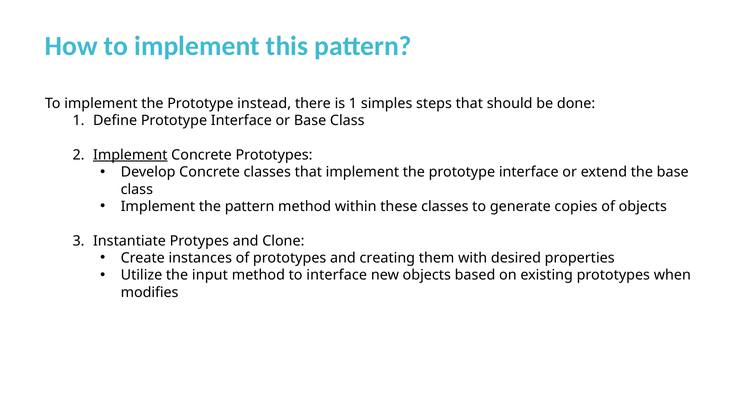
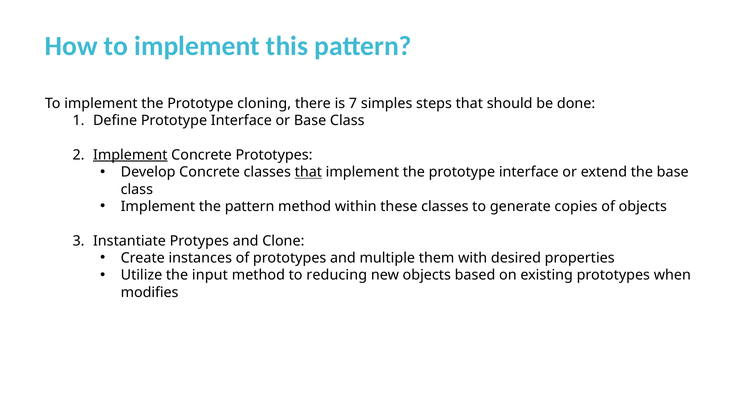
instead: instead -> cloning
is 1: 1 -> 7
that at (308, 172) underline: none -> present
creating: creating -> multiple
to interface: interface -> reducing
